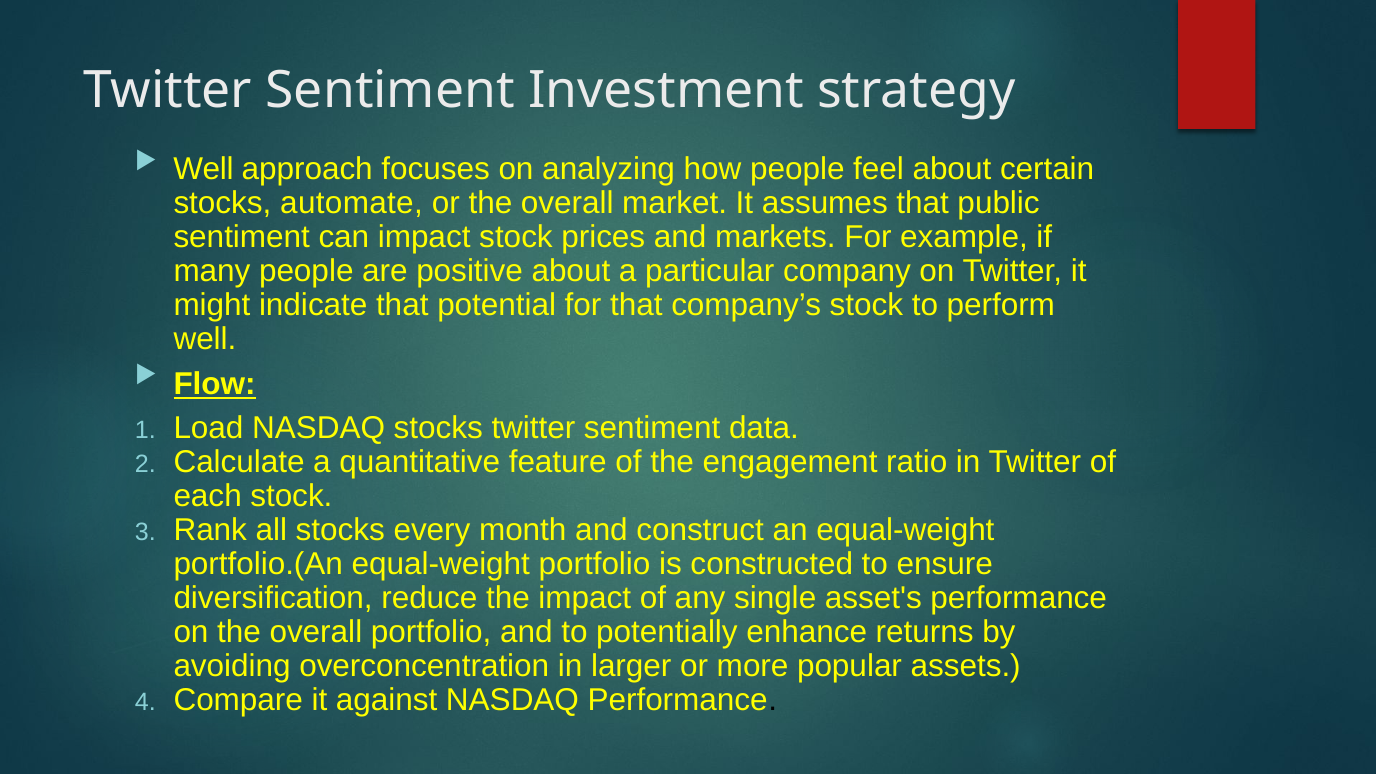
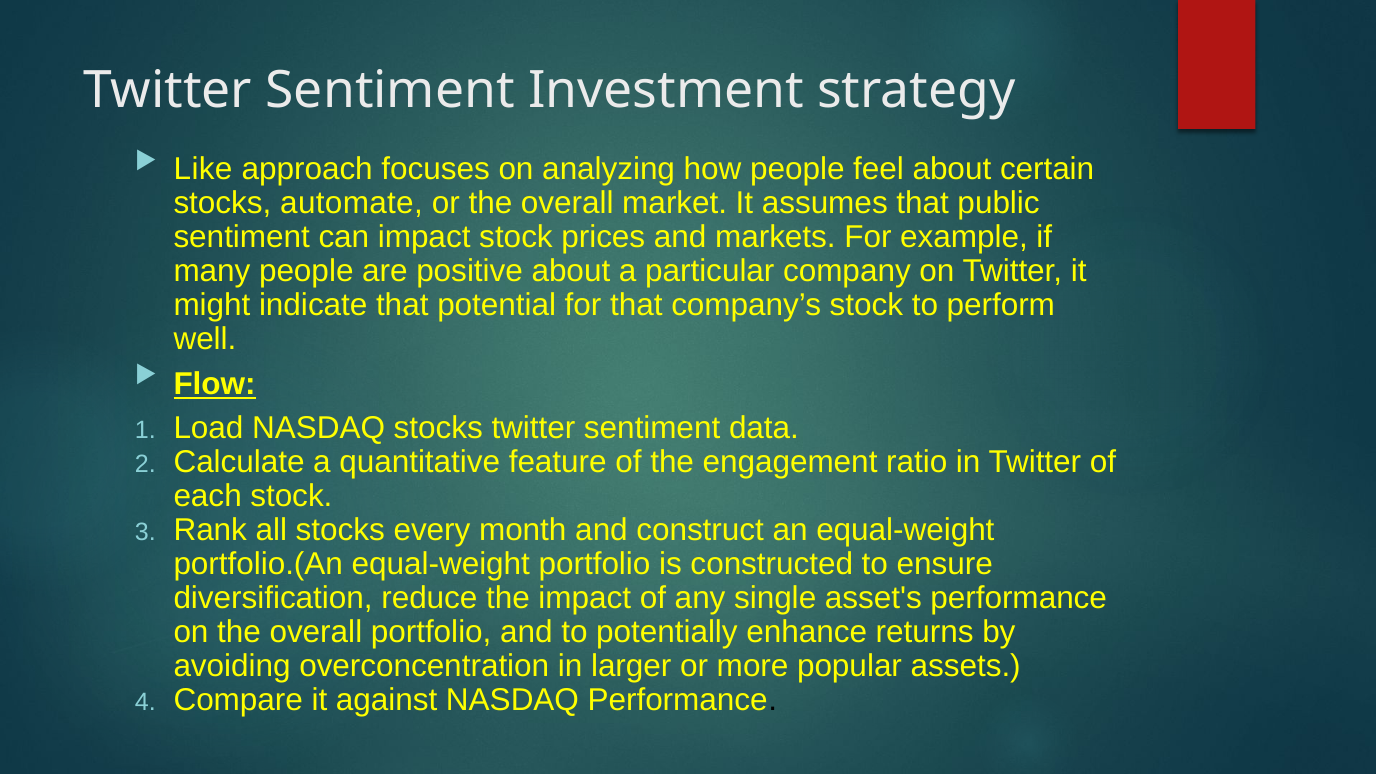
Well at (203, 169): Well -> Like
